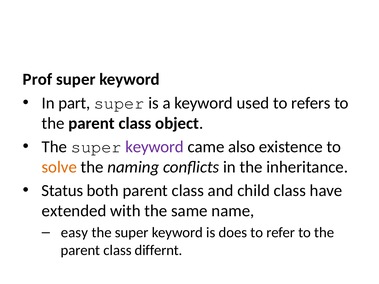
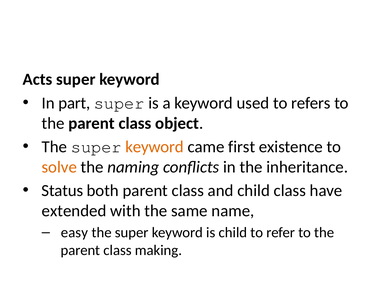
Prof: Prof -> Acts
keyword at (155, 147) colour: purple -> orange
also: also -> first
is does: does -> child
differnt: differnt -> making
